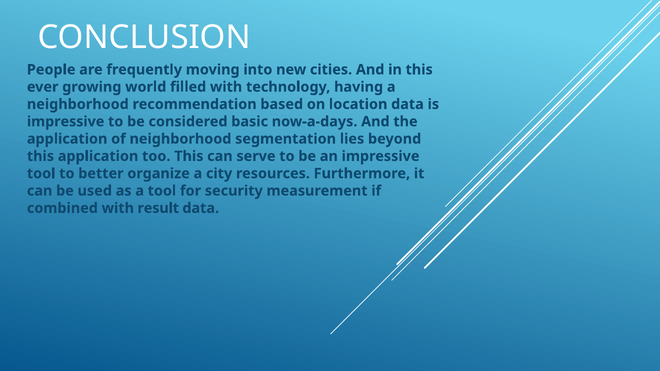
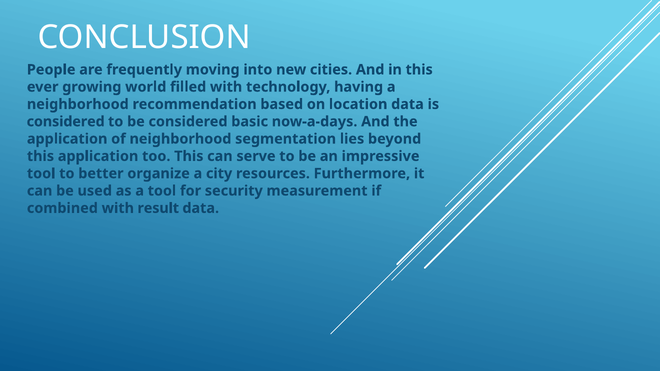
impressive at (66, 122): impressive -> considered
